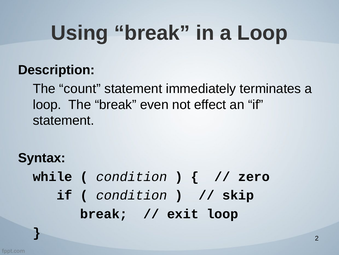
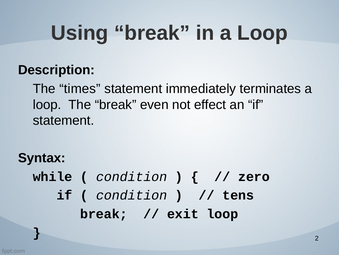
count: count -> times
skip: skip -> tens
